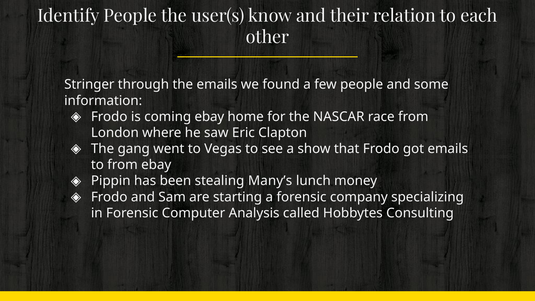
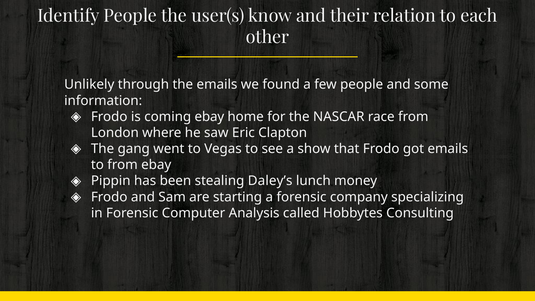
Stringer: Stringer -> Unlikely
Many’s: Many’s -> Daley’s
